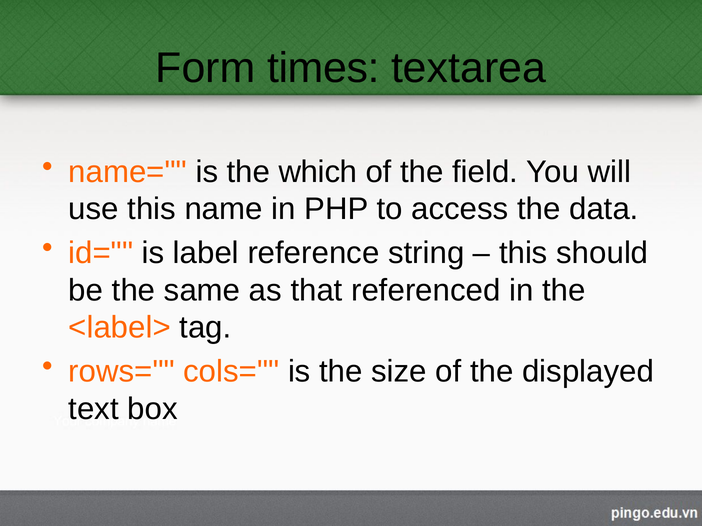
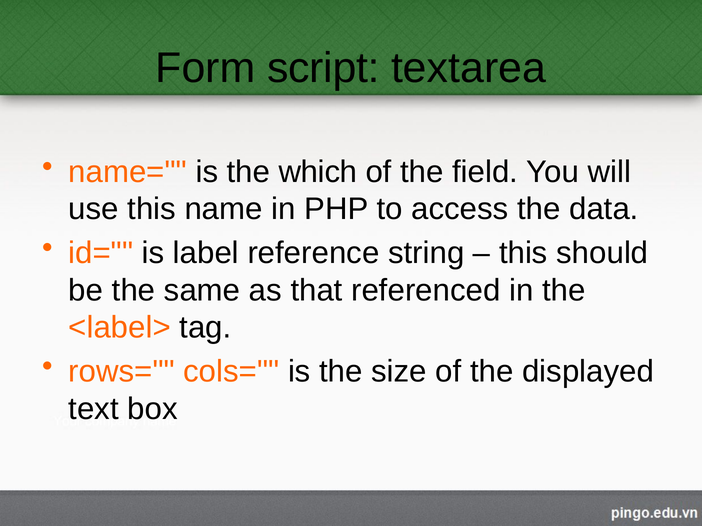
times: times -> script
